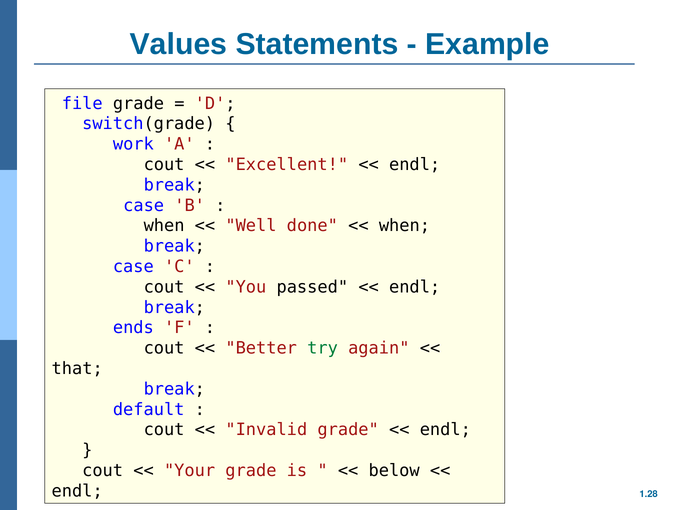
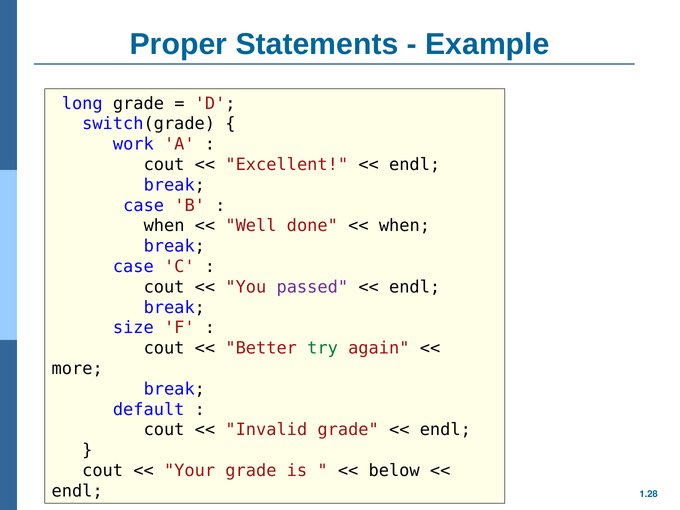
Values: Values -> Proper
file: file -> long
passed colour: black -> purple
ends: ends -> size
that: that -> more
